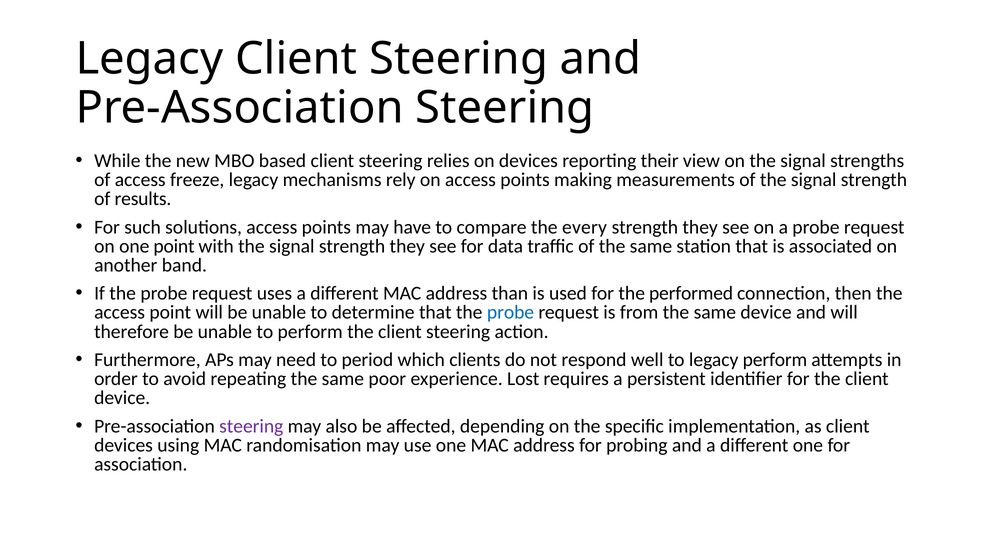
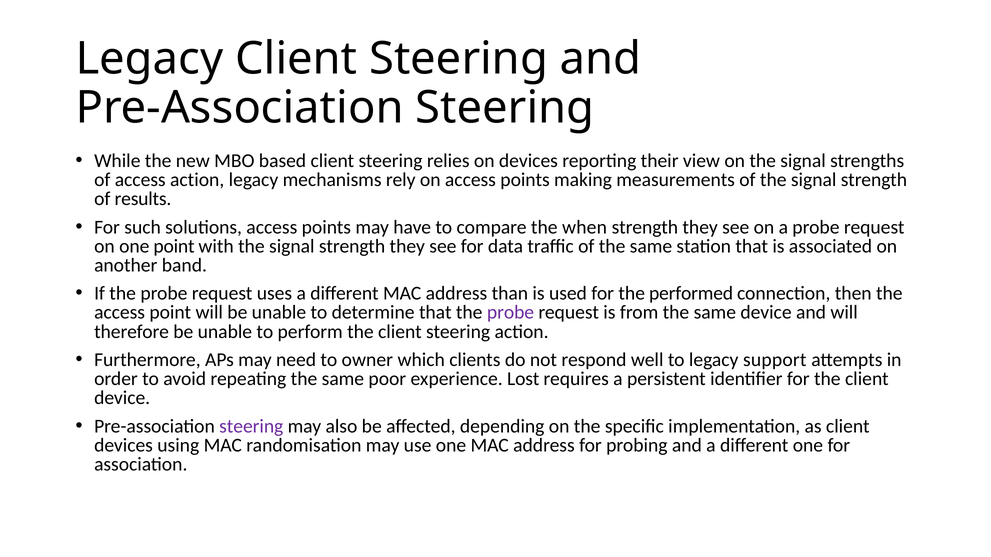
access freeze: freeze -> action
every: every -> when
probe at (511, 313) colour: blue -> purple
period: period -> owner
legacy perform: perform -> support
